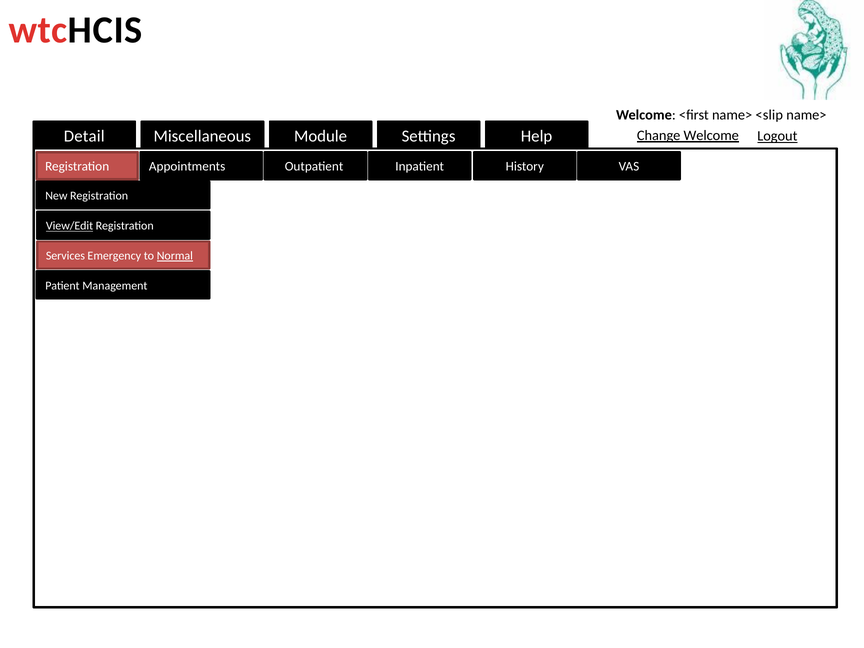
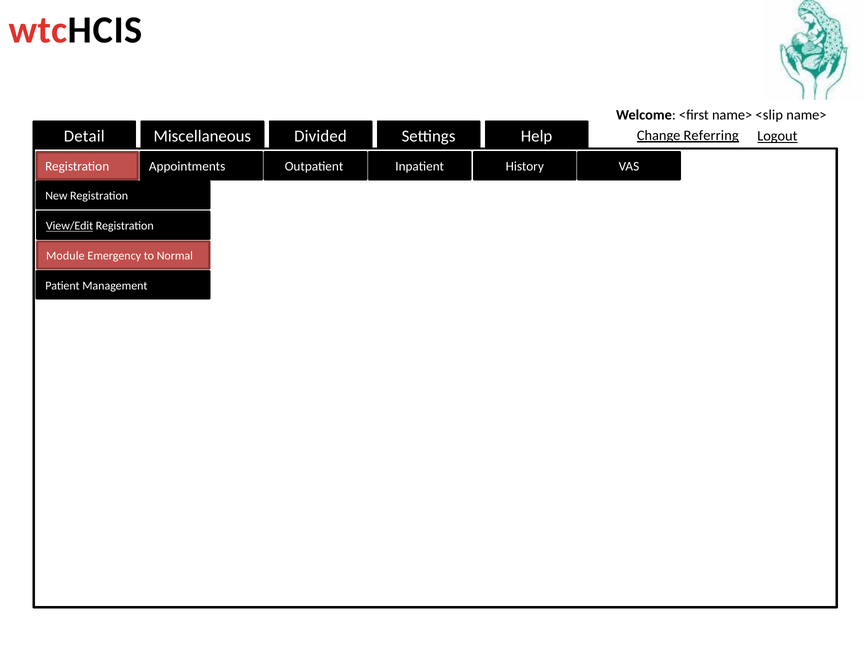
Module: Module -> Divided
Change Welcome: Welcome -> Referring
Services: Services -> Module
Normal underline: present -> none
